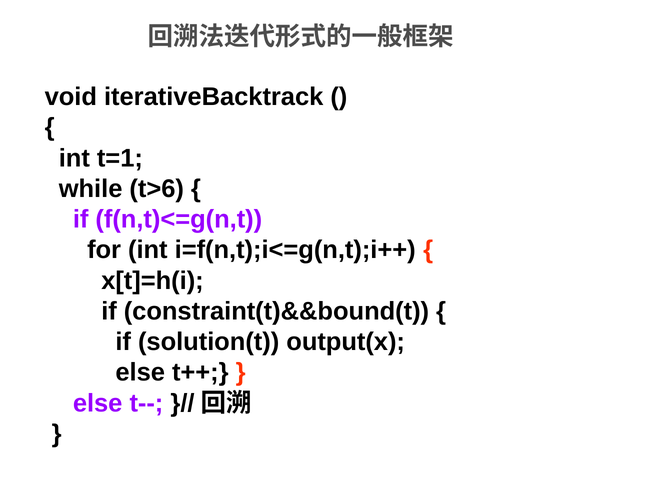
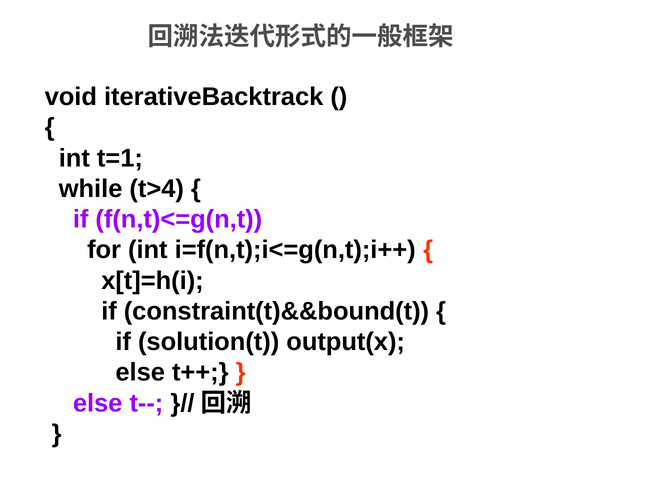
t>6: t>6 -> t>4
